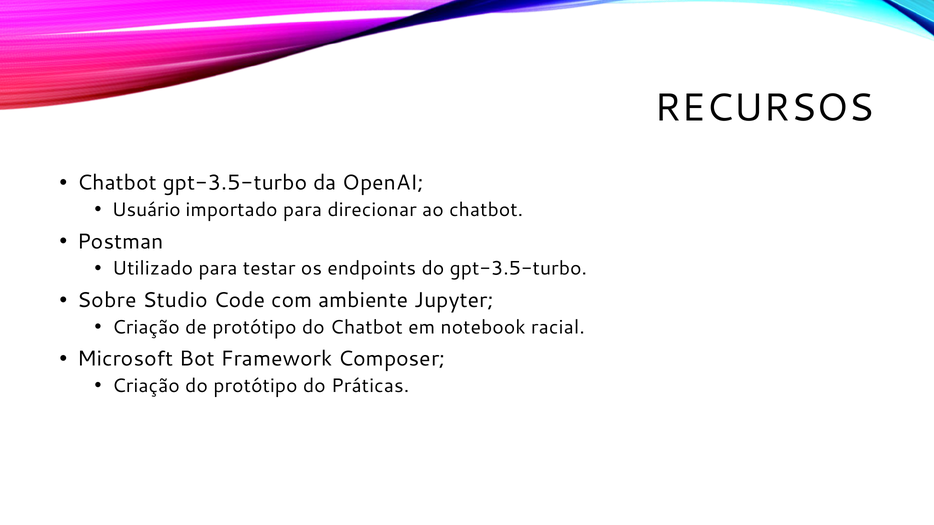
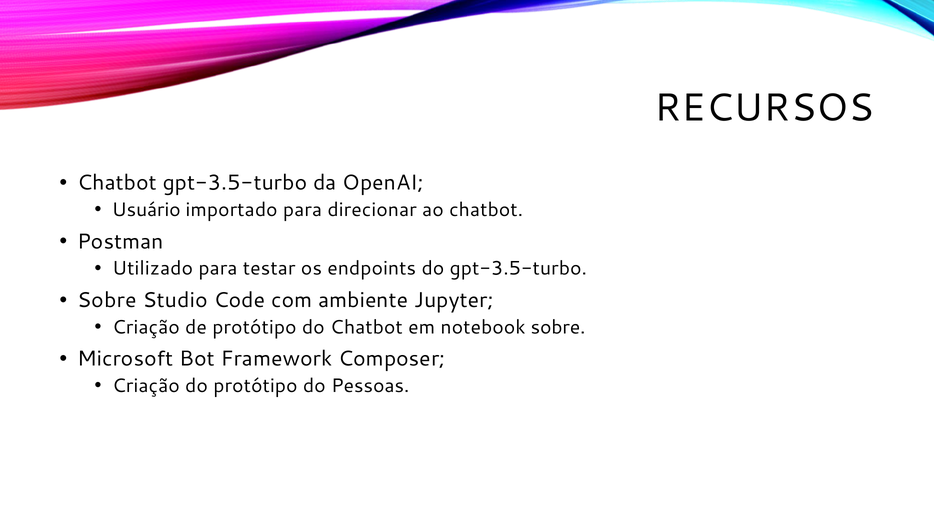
notebook racial: racial -> sobre
Práticas: Práticas -> Pessoas
